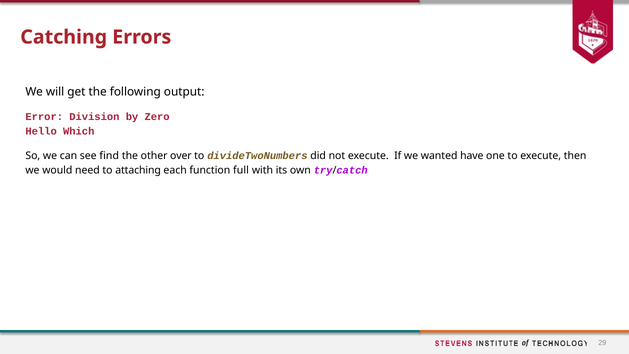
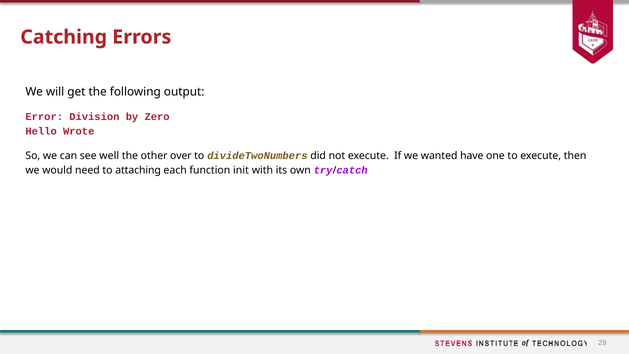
Which: Which -> Wrote
find: find -> well
full: full -> init
